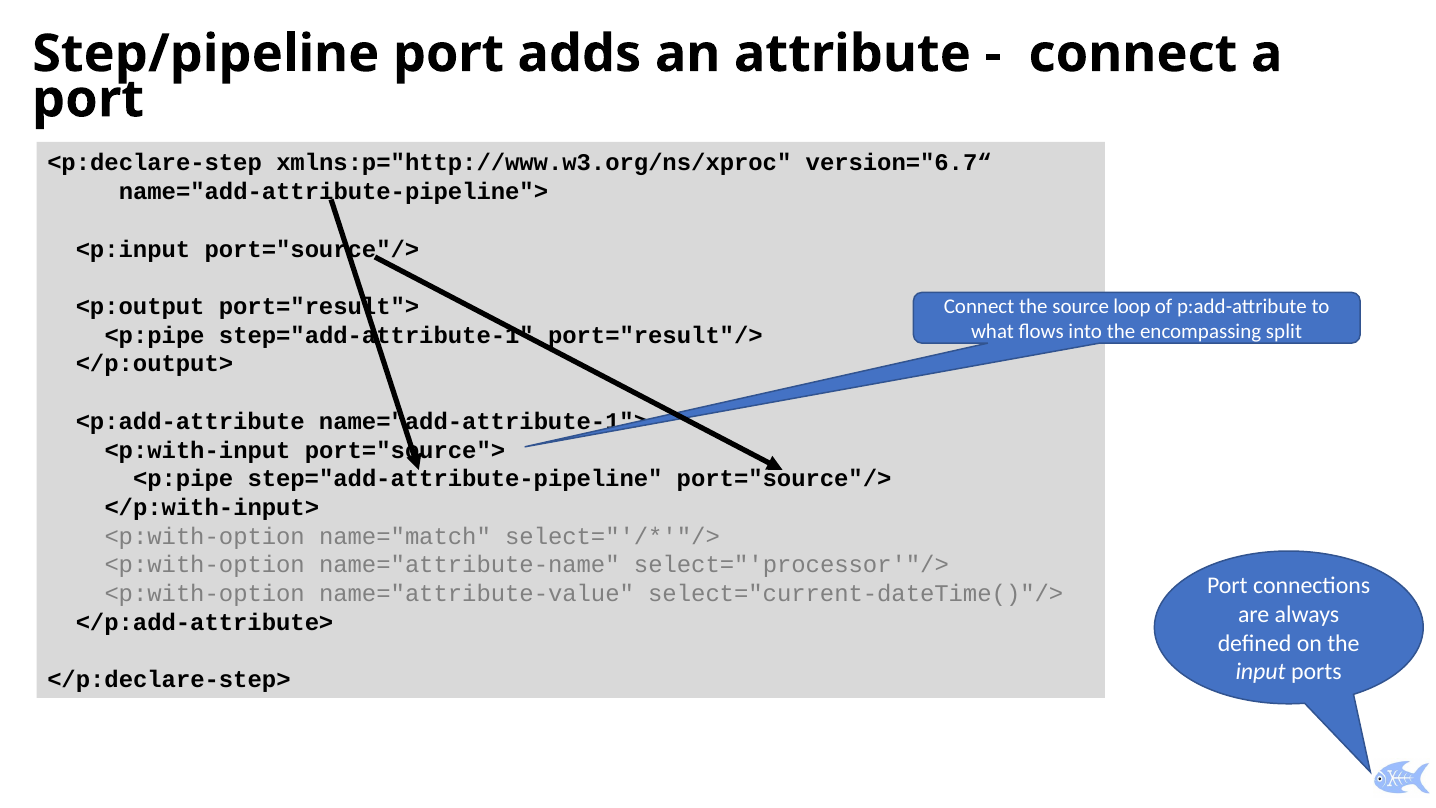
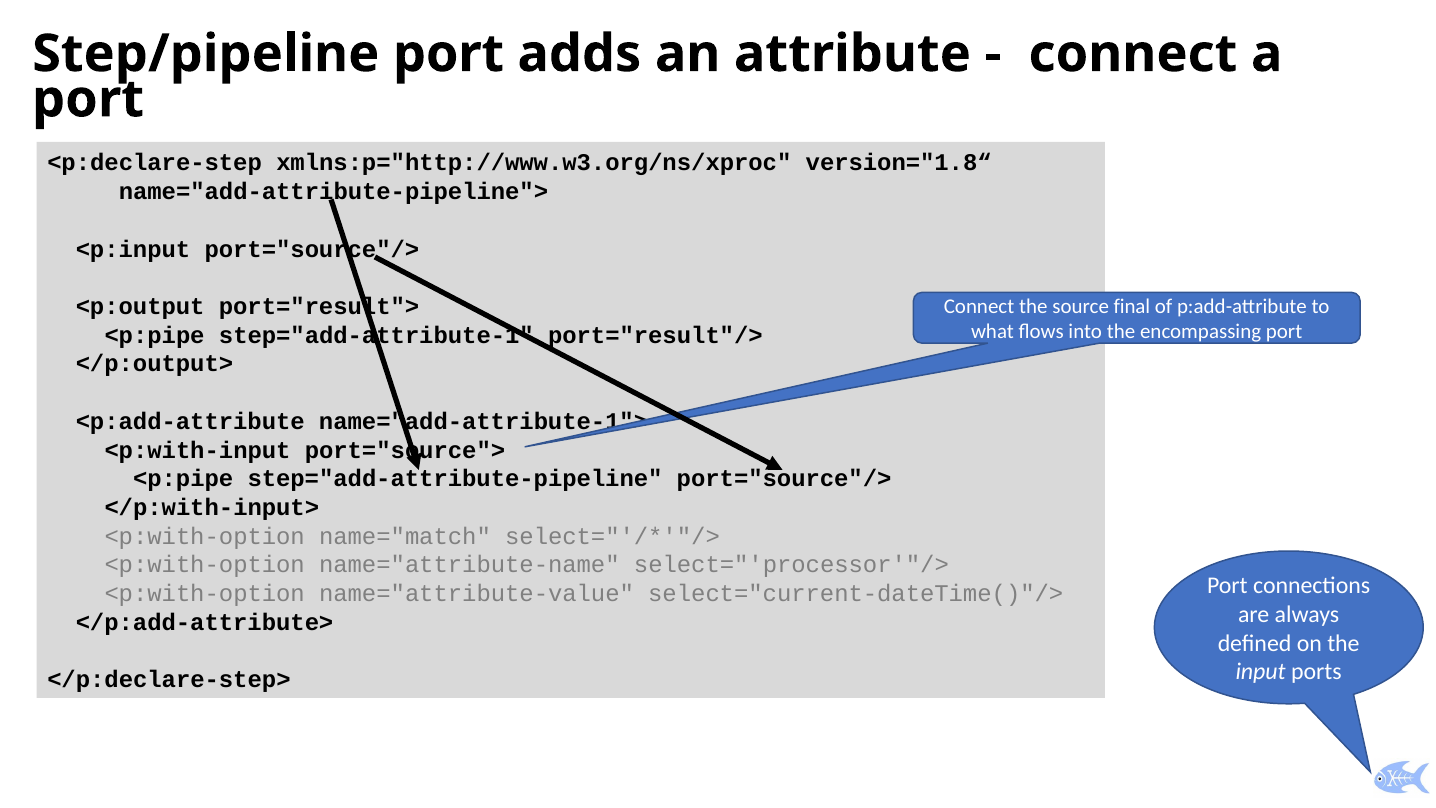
version="6.7“: version="6.7“ -> version="1.8“
loop: loop -> final
encompassing split: split -> port
